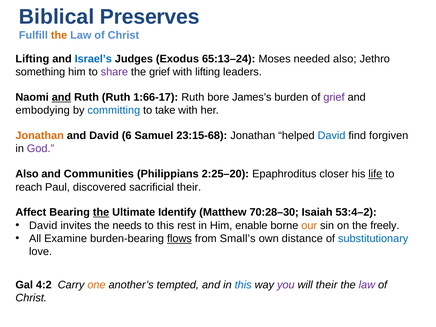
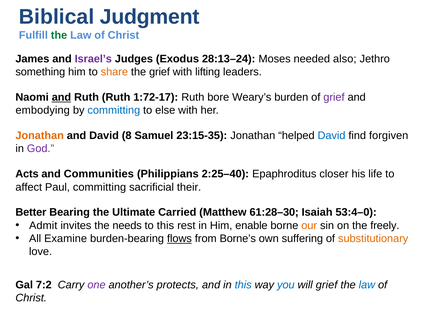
Preserves: Preserves -> Judgment
the at (59, 35) colour: orange -> green
Lifting at (32, 59): Lifting -> James
Israel’s colour: blue -> purple
65:13–24: 65:13–24 -> 28:13–24
share colour: purple -> orange
1:66-17: 1:66-17 -> 1:72-17
James’s: James’s -> Weary’s
take: take -> else
6: 6 -> 8
23:15-68: 23:15-68 -> 23:15-35
Also at (27, 174): Also -> Acts
2:25–20: 2:25–20 -> 2:25–40
life underline: present -> none
reach: reach -> affect
Paul discovered: discovered -> committing
Affect: Affect -> Better
the at (101, 212) underline: present -> none
Identify: Identify -> Carried
70:28–30: 70:28–30 -> 61:28–30
53:4–2: 53:4–2 -> 53:4–0
David at (43, 225): David -> Admit
Small’s: Small’s -> Borne’s
distance: distance -> suffering
substitutionary colour: blue -> orange
4:2: 4:2 -> 7:2
one colour: orange -> purple
tempted: tempted -> protects
you colour: purple -> blue
will their: their -> grief
law at (367, 285) colour: purple -> blue
